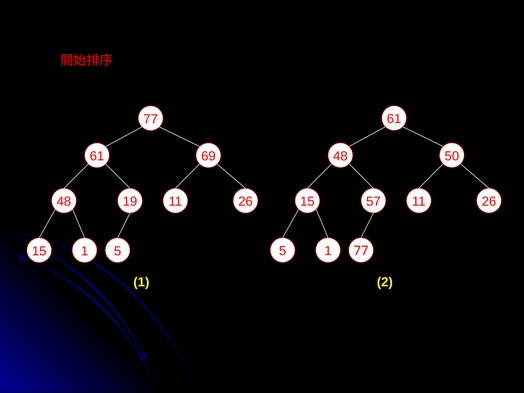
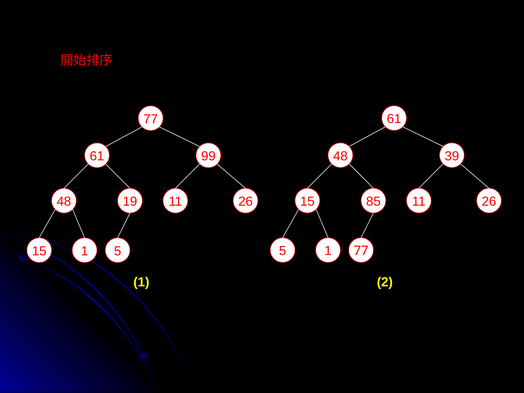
50: 50 -> 39
69: 69 -> 99
57: 57 -> 85
